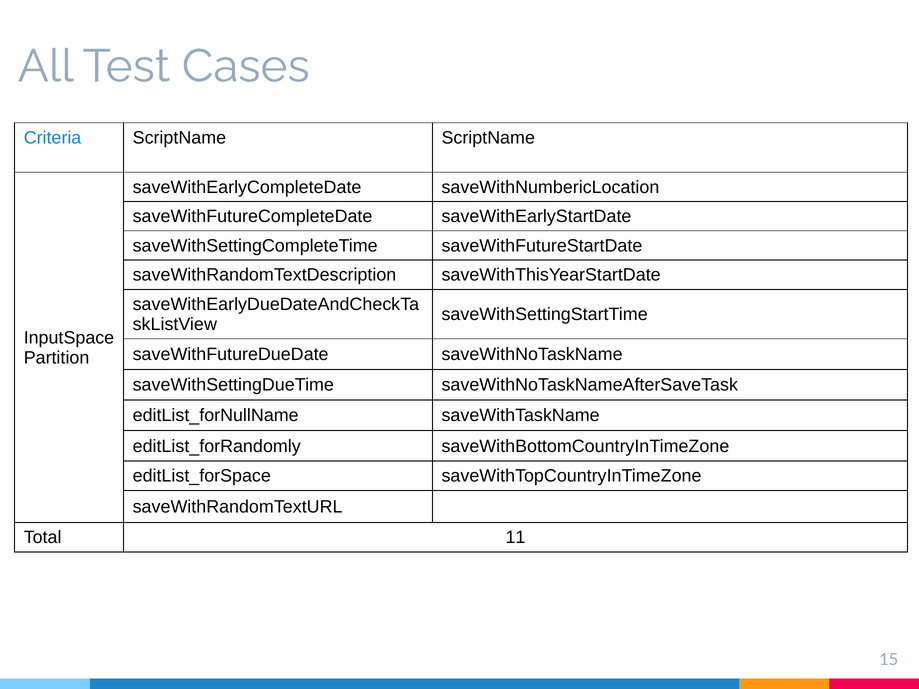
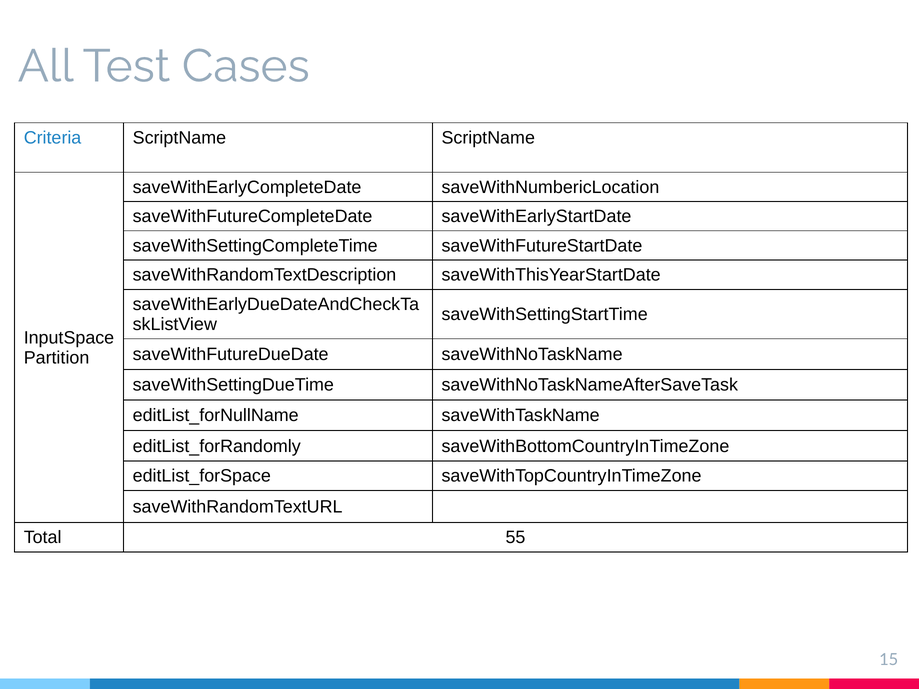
11: 11 -> 55
